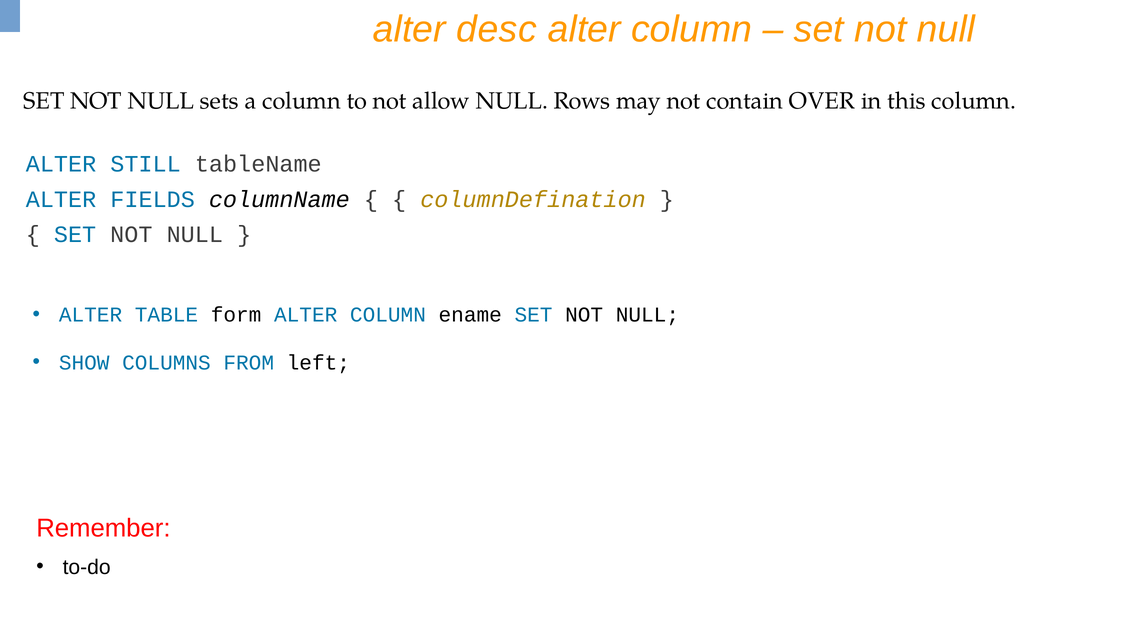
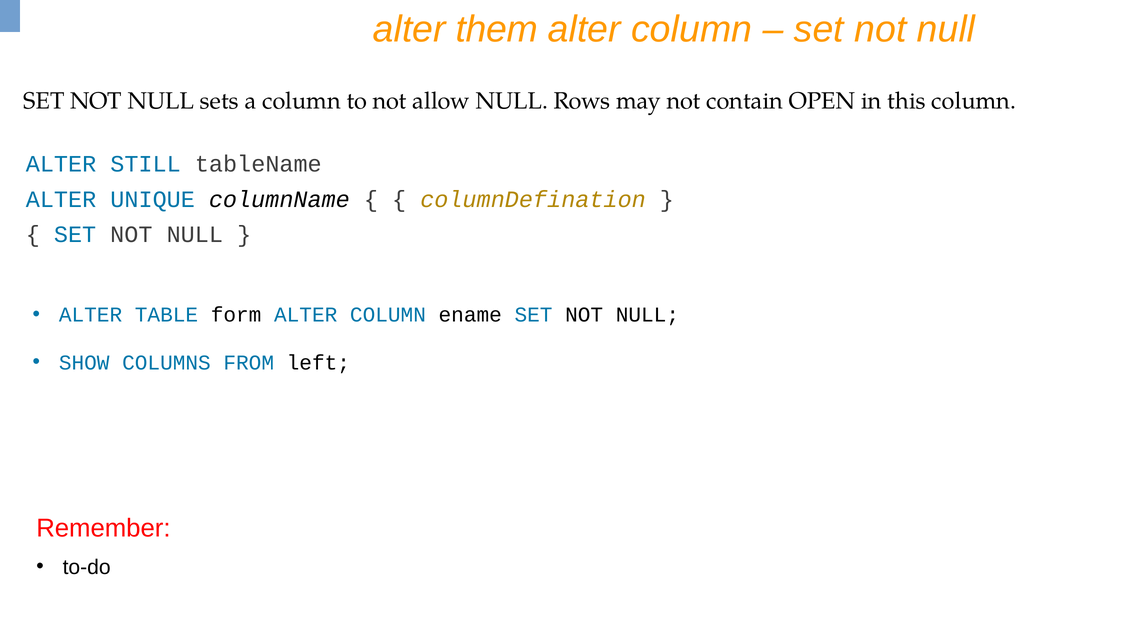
desc: desc -> them
OVER: OVER -> OPEN
FIELDS: FIELDS -> UNIQUE
